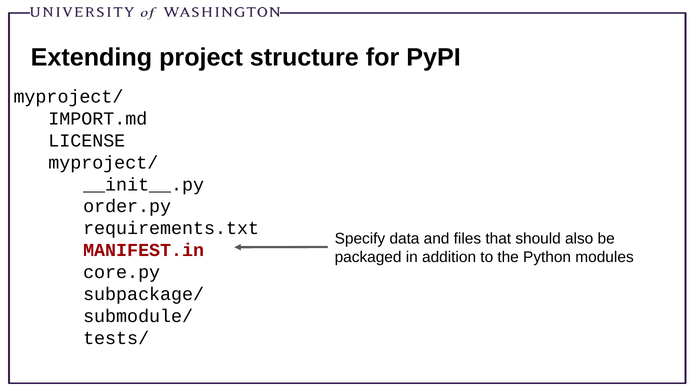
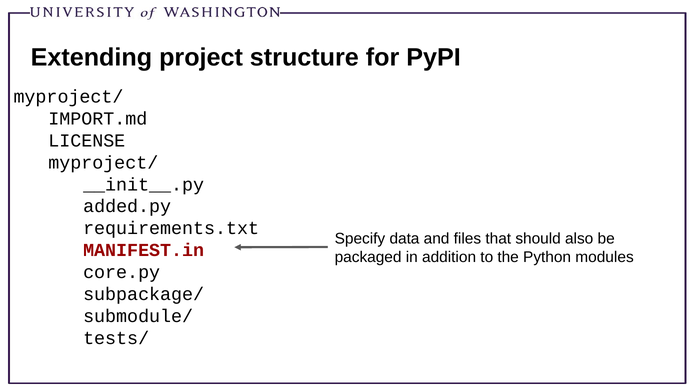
order.py: order.py -> added.py
